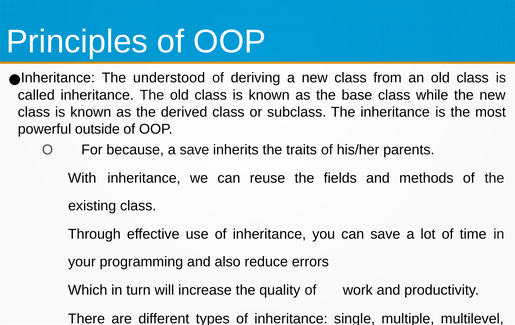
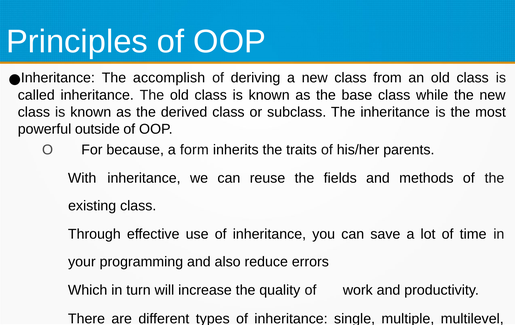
understood: understood -> accomplish
a save: save -> form
